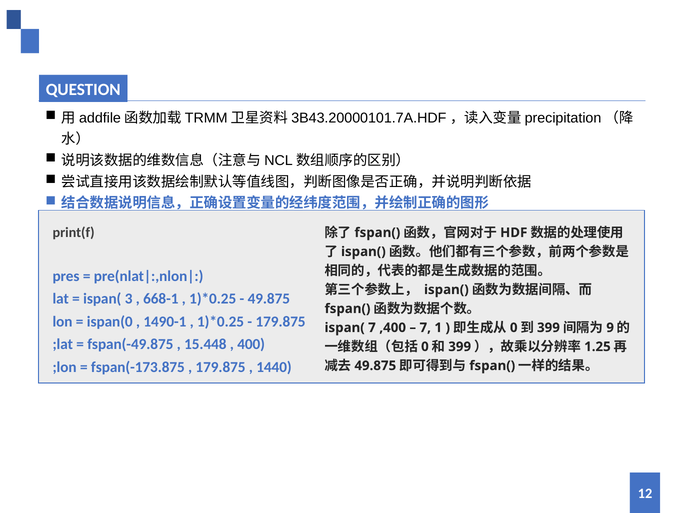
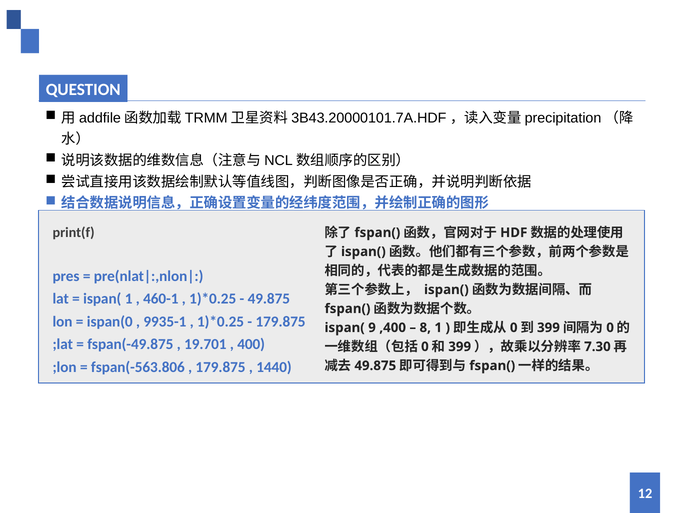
ispan( 3: 3 -> 1
668-1: 668-1 -> 460-1
1490-1: 1490-1 -> 9935-1
ispan( 7: 7 -> 9
7 at (425, 328): 7 -> 8
9 at (610, 328): 9 -> 0
15.448: 15.448 -> 19.701
1.25: 1.25 -> 7.30
fspan(-173.875: fspan(-173.875 -> fspan(-563.806
